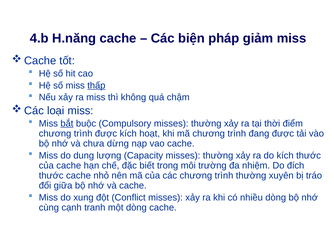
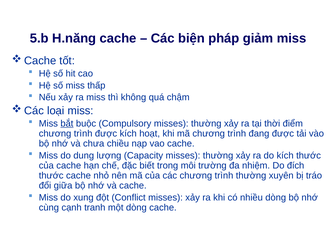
4.b: 4.b -> 5.b
thấp underline: present -> none
dừng: dừng -> chiều
